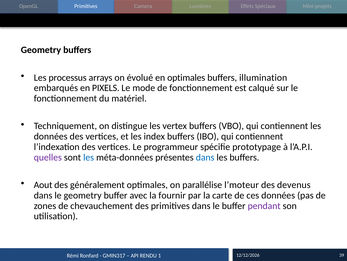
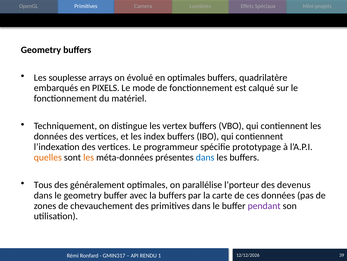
processus: processus -> souplesse
illumination: illumination -> quadrilatère
quelles colour: purple -> orange
les at (89, 157) colour: blue -> orange
Aout: Aout -> Tous
l’moteur: l’moteur -> l’porteur
la fournir: fournir -> buffers
